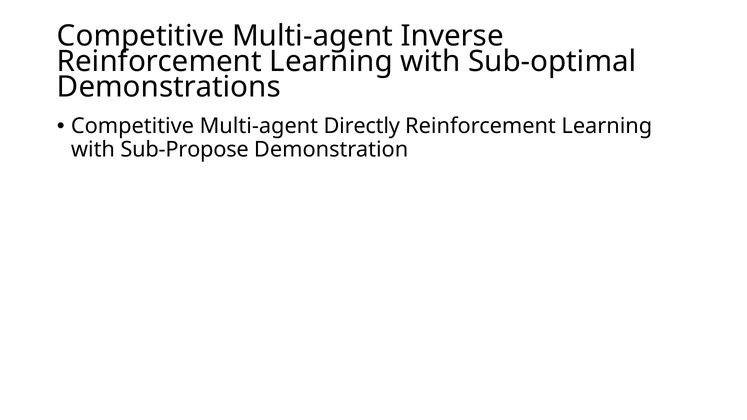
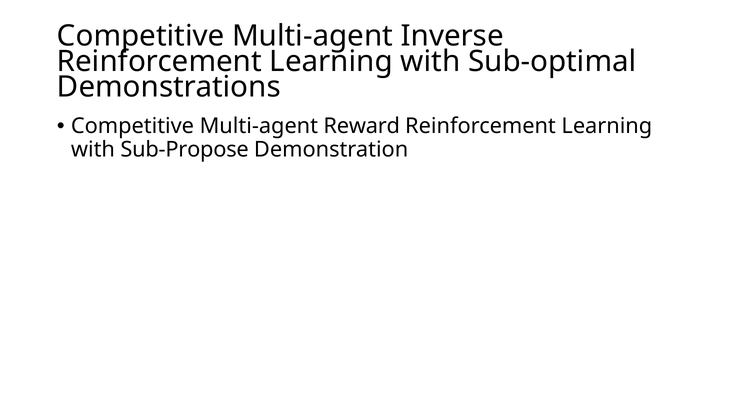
Directly: Directly -> Reward
